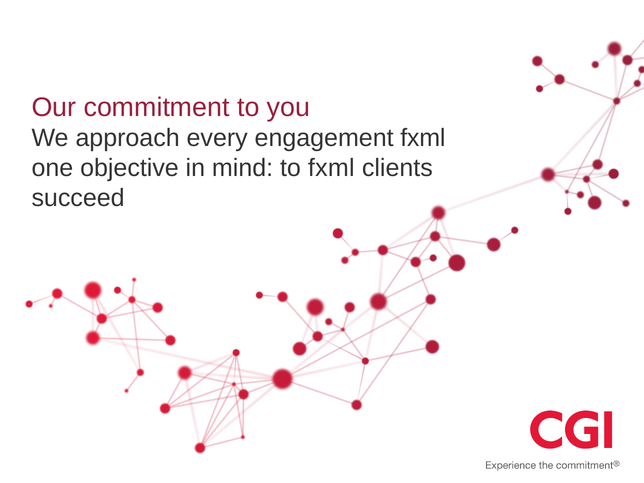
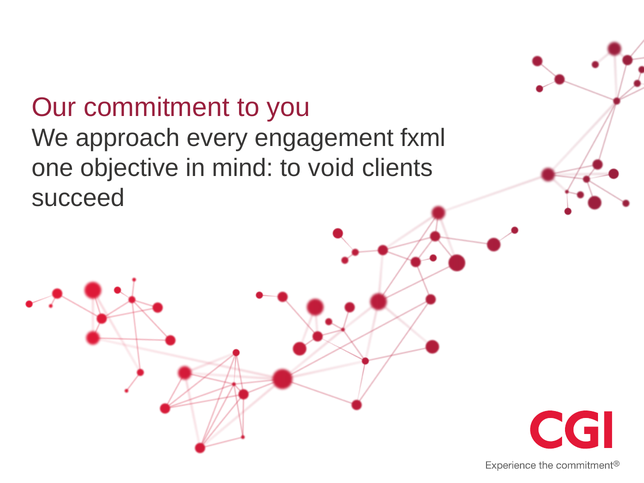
to fxml: fxml -> void
